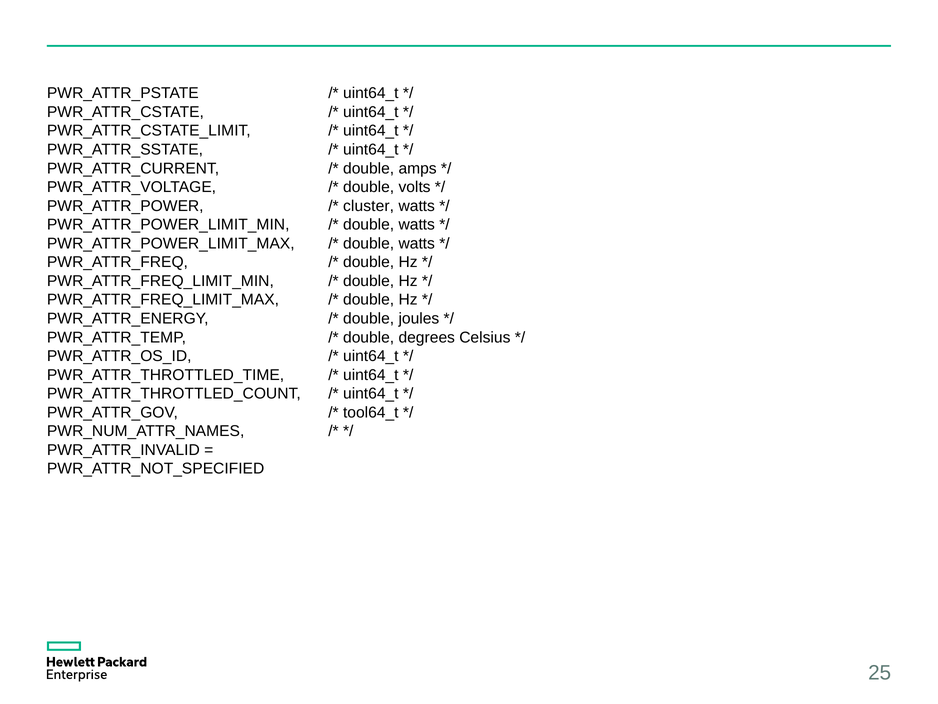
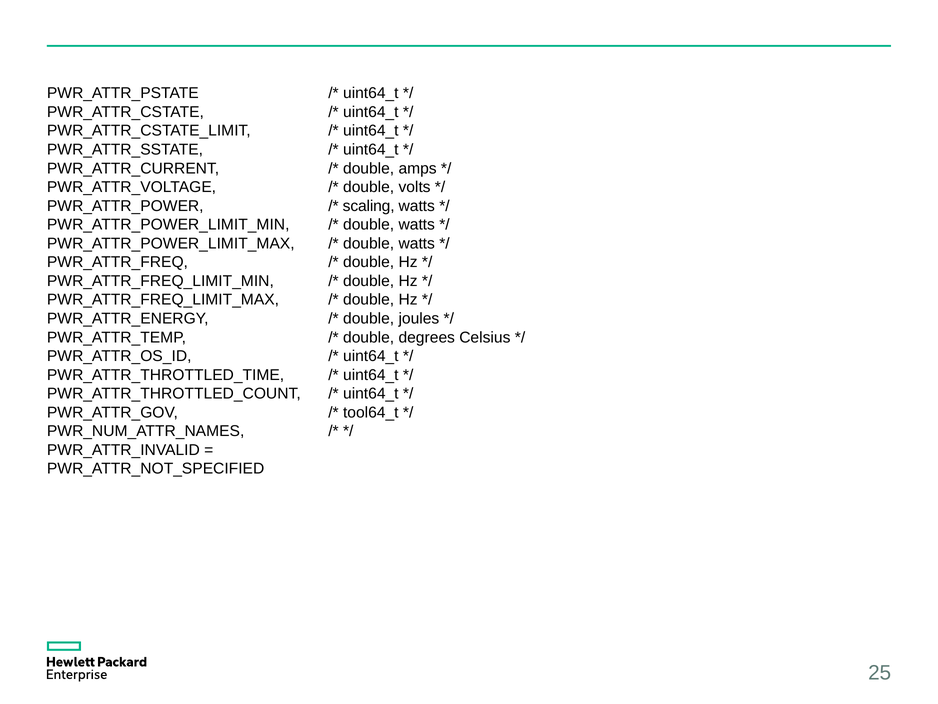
cluster: cluster -> scaling
